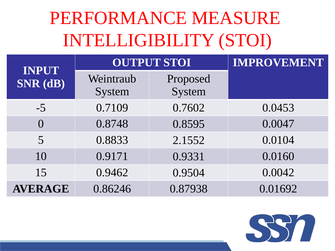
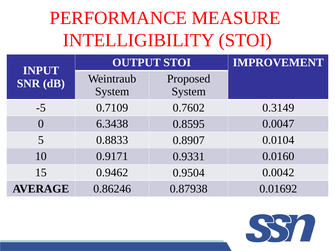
0.0453: 0.0453 -> 0.3149
0.8748: 0.8748 -> 6.3438
2.1552: 2.1552 -> 0.8907
